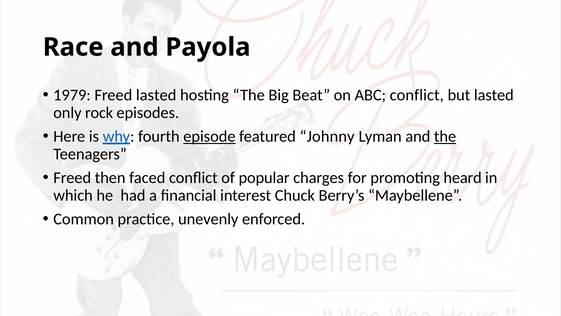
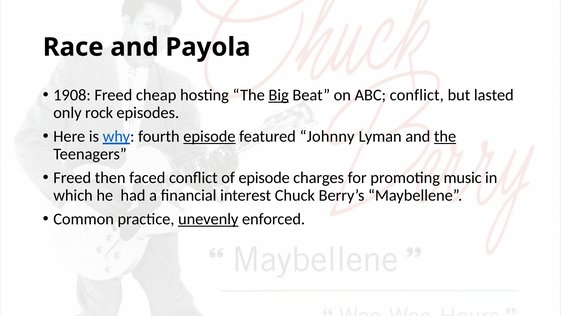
1979: 1979 -> 1908
Freed lasted: lasted -> cheap
Big underline: none -> present
of popular: popular -> episode
heard: heard -> music
unevenly underline: none -> present
